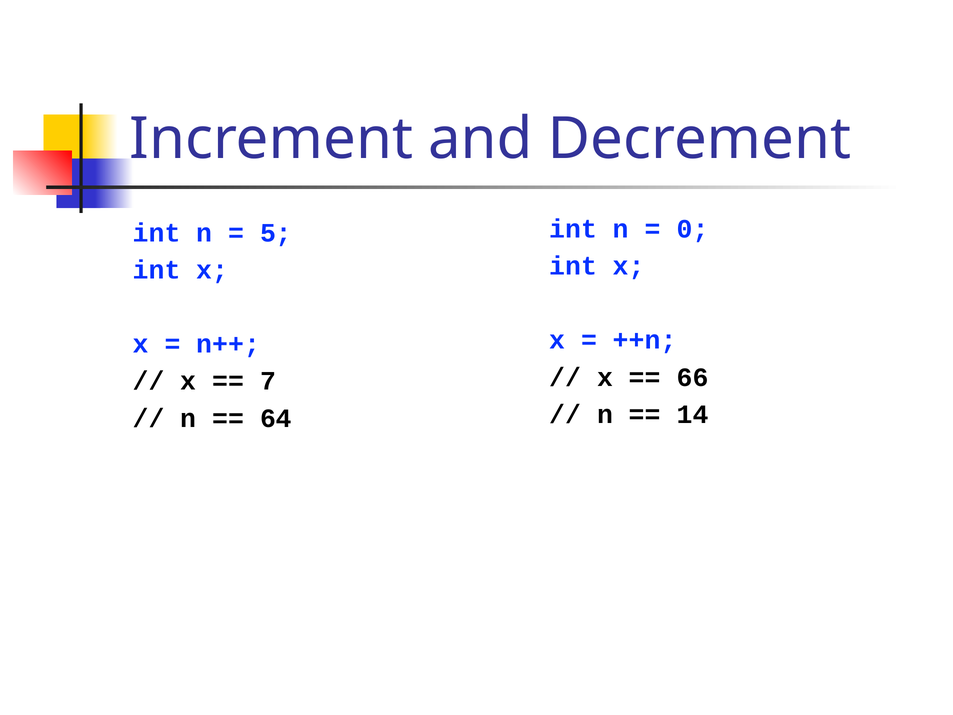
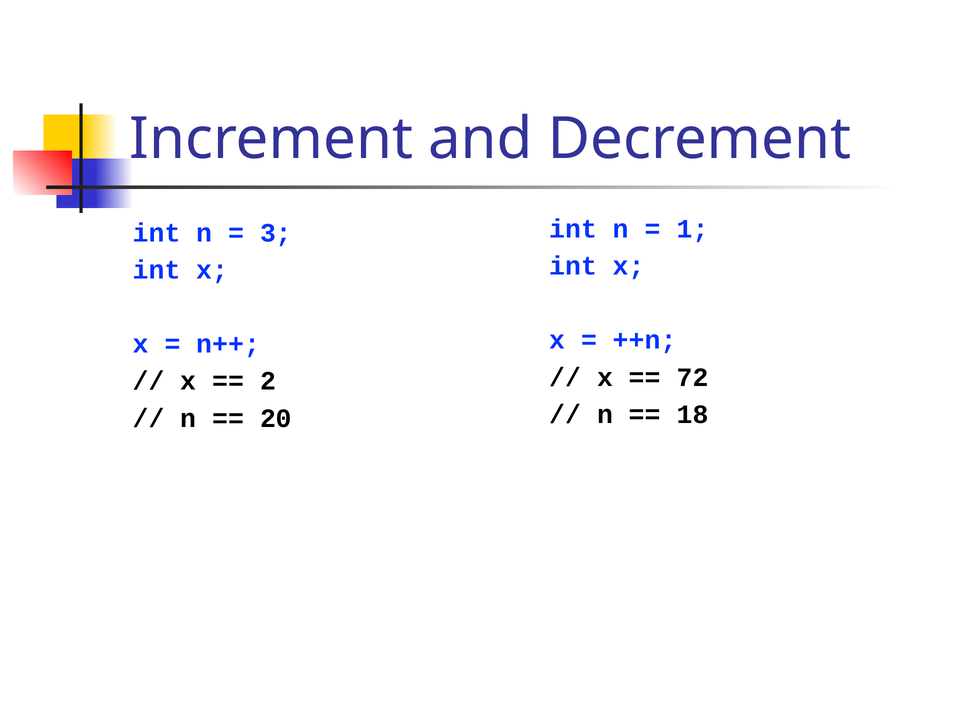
0: 0 -> 1
5: 5 -> 3
66: 66 -> 72
7: 7 -> 2
14: 14 -> 18
64: 64 -> 20
